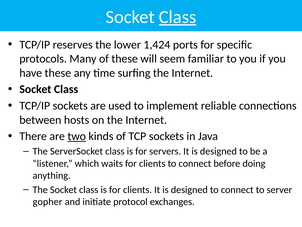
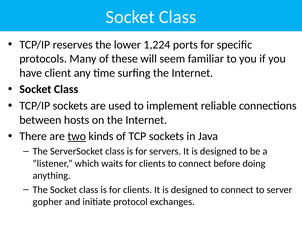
Class at (178, 17) underline: present -> none
1,424: 1,424 -> 1,224
have these: these -> client
